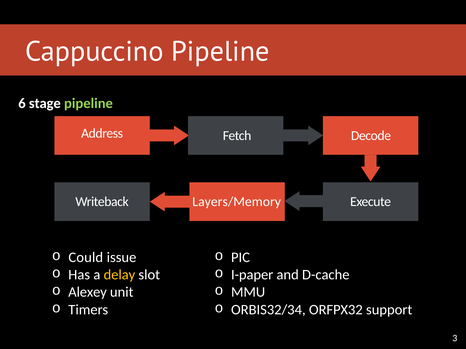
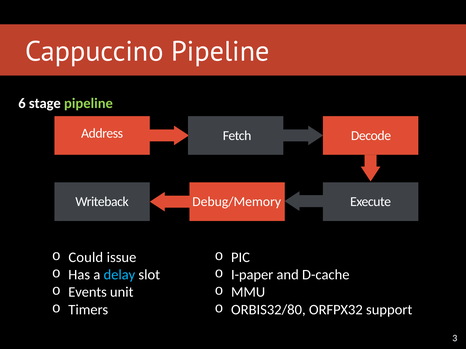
Layers/Memory: Layers/Memory -> Debug/Memory
delay colour: yellow -> light blue
Alexey: Alexey -> Events
ORBIS32/34: ORBIS32/34 -> ORBIS32/80
